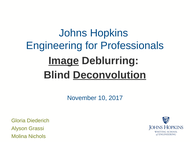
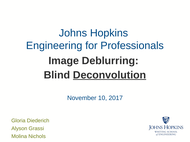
Image underline: present -> none
